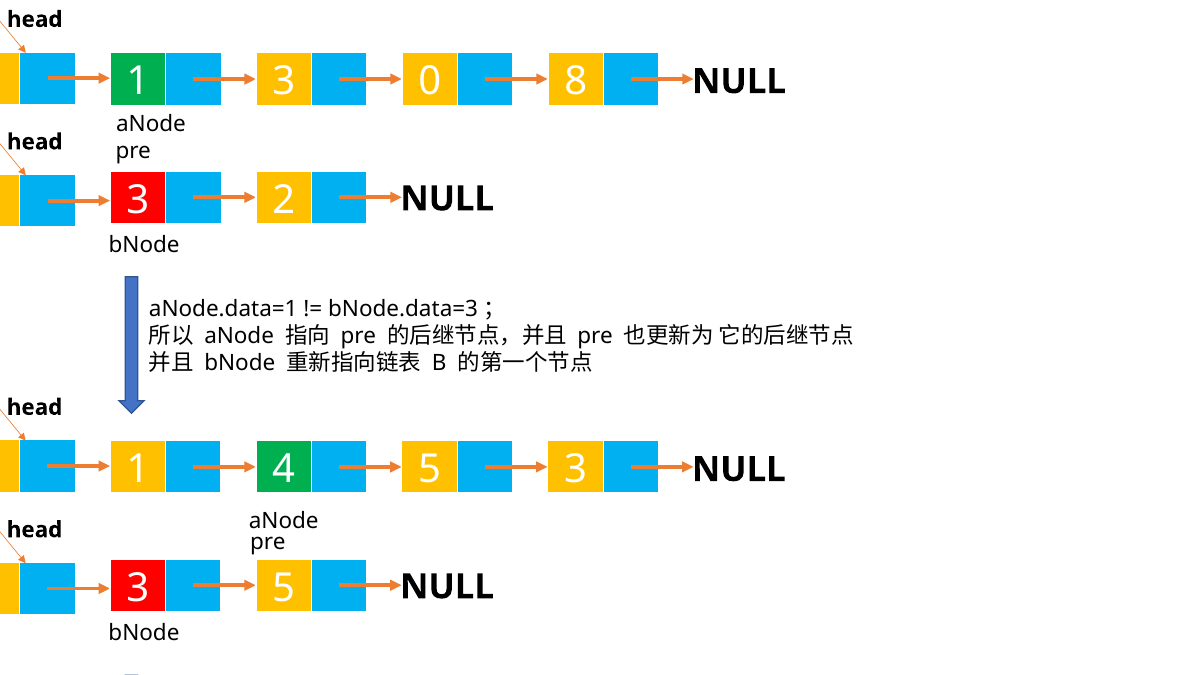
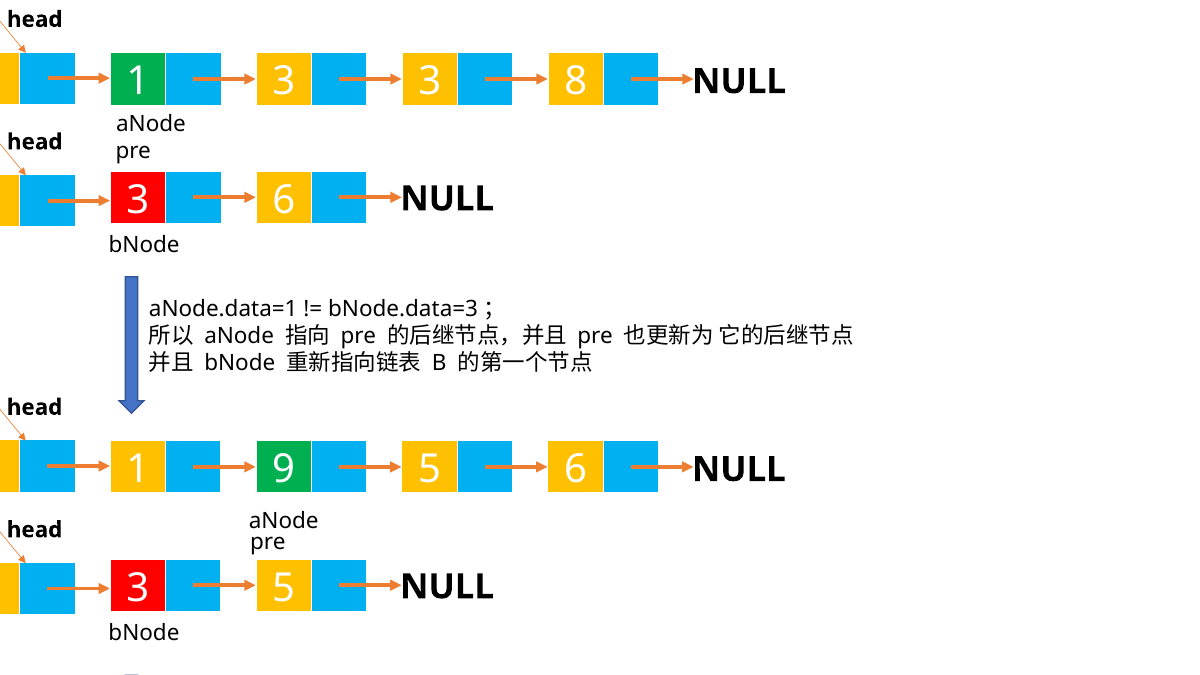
3 0: 0 -> 3
3 2: 2 -> 6
4: 4 -> 9
5 3: 3 -> 6
